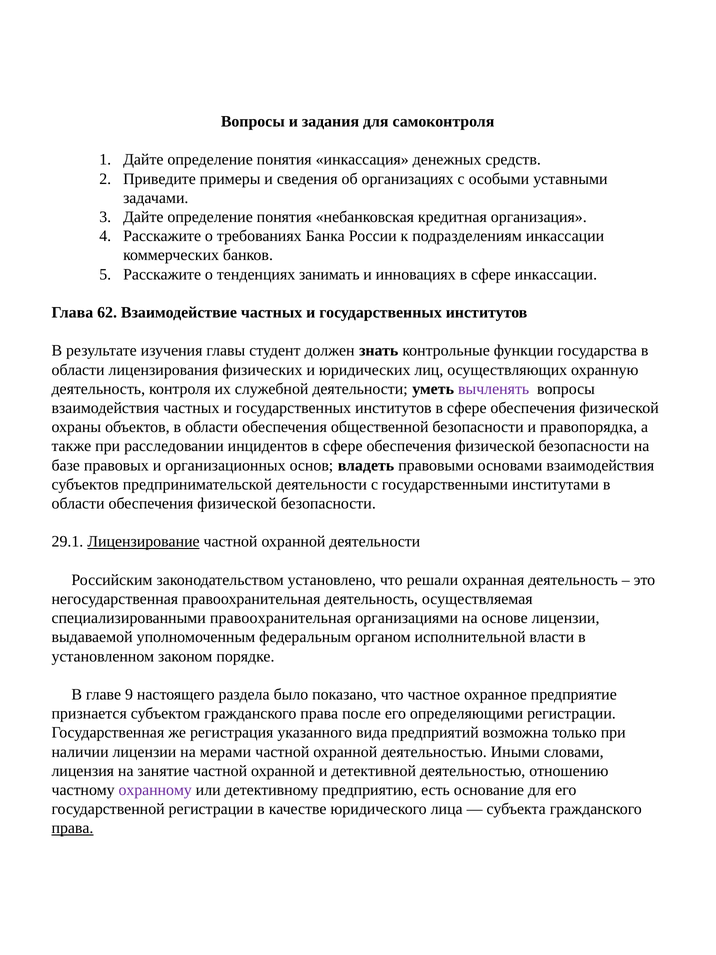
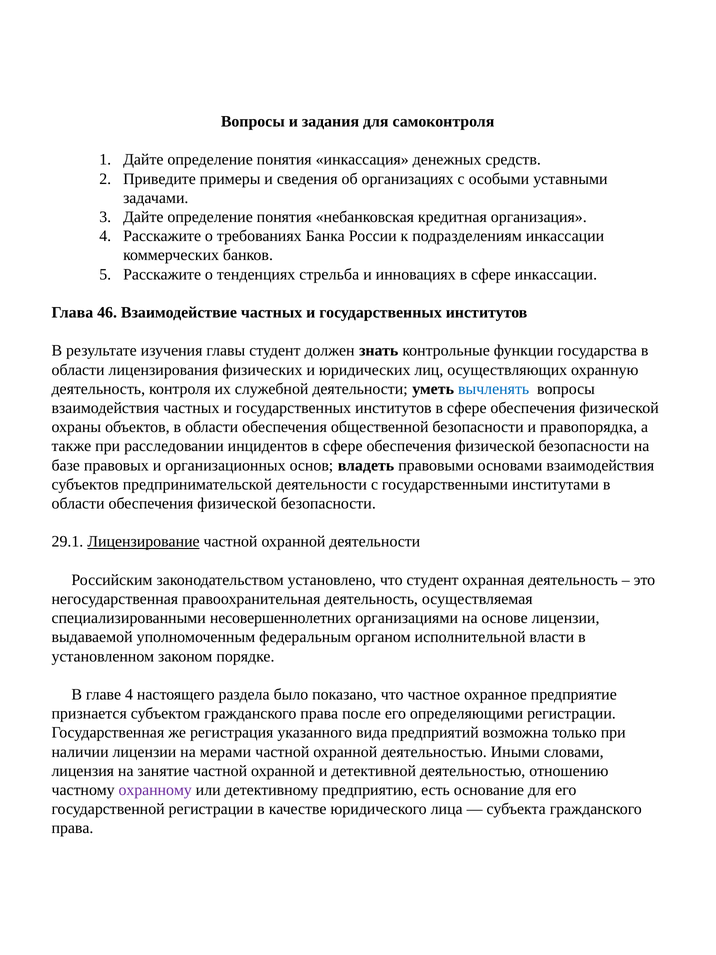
занимать: занимать -> стрельба
62: 62 -> 46
вычленять colour: purple -> blue
что решали: решали -> студент
специализированными правоохранительная: правоохранительная -> несовершеннолетних
главе 9: 9 -> 4
права at (72, 828) underline: present -> none
